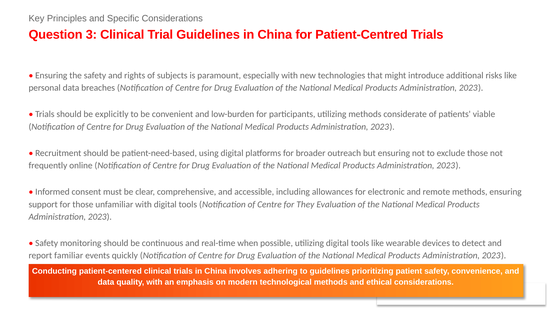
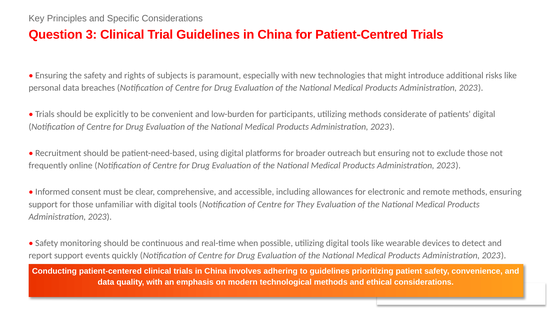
patients viable: viable -> digital
report familiar: familiar -> support
